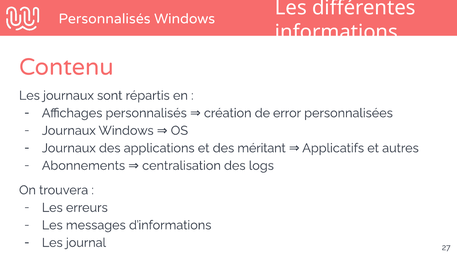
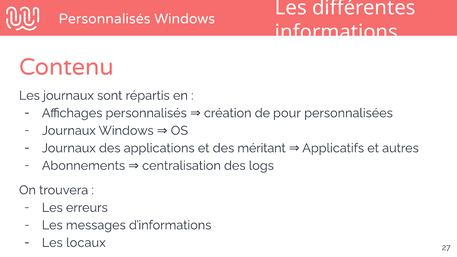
error: error -> pour
journal: journal -> locaux
